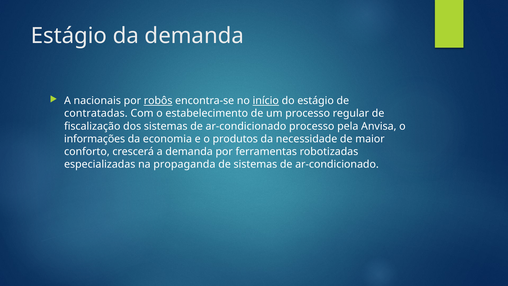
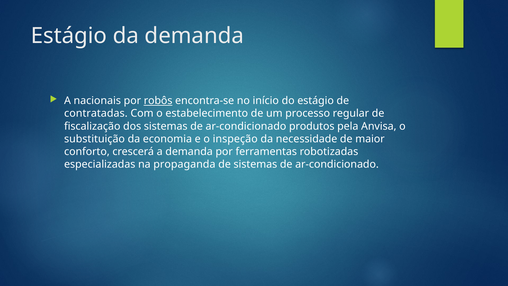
início underline: present -> none
ar-condicionado processo: processo -> produtos
informações: informações -> substituição
produtos: produtos -> inspeção
